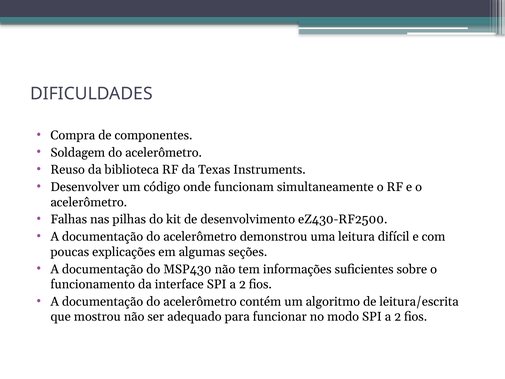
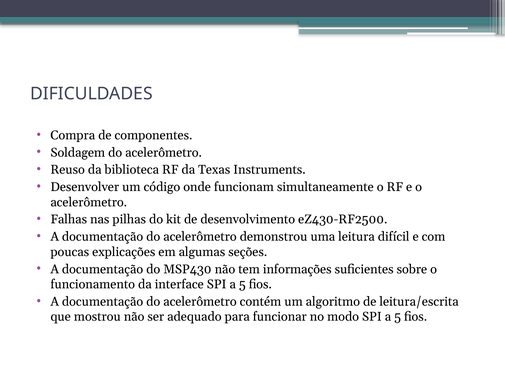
interface SPI a 2: 2 -> 5
modo SPI a 2: 2 -> 5
